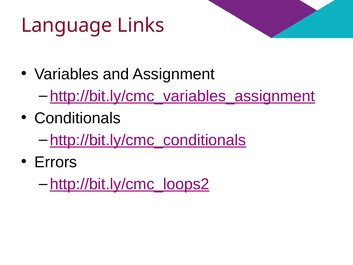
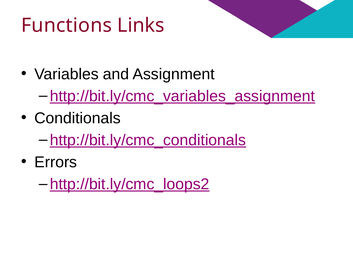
Language: Language -> Functions
